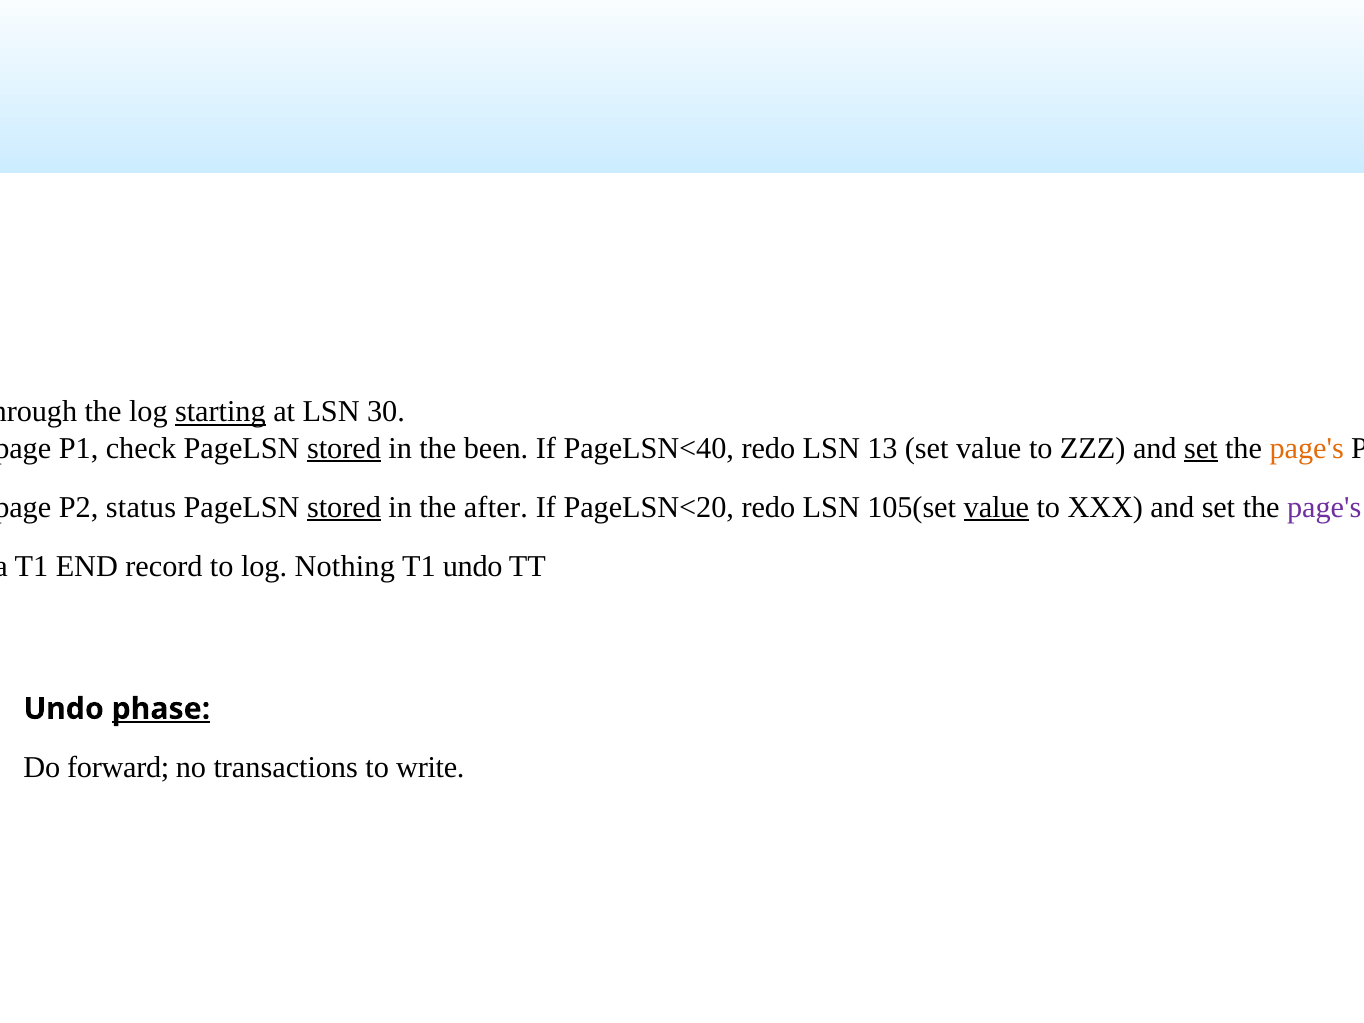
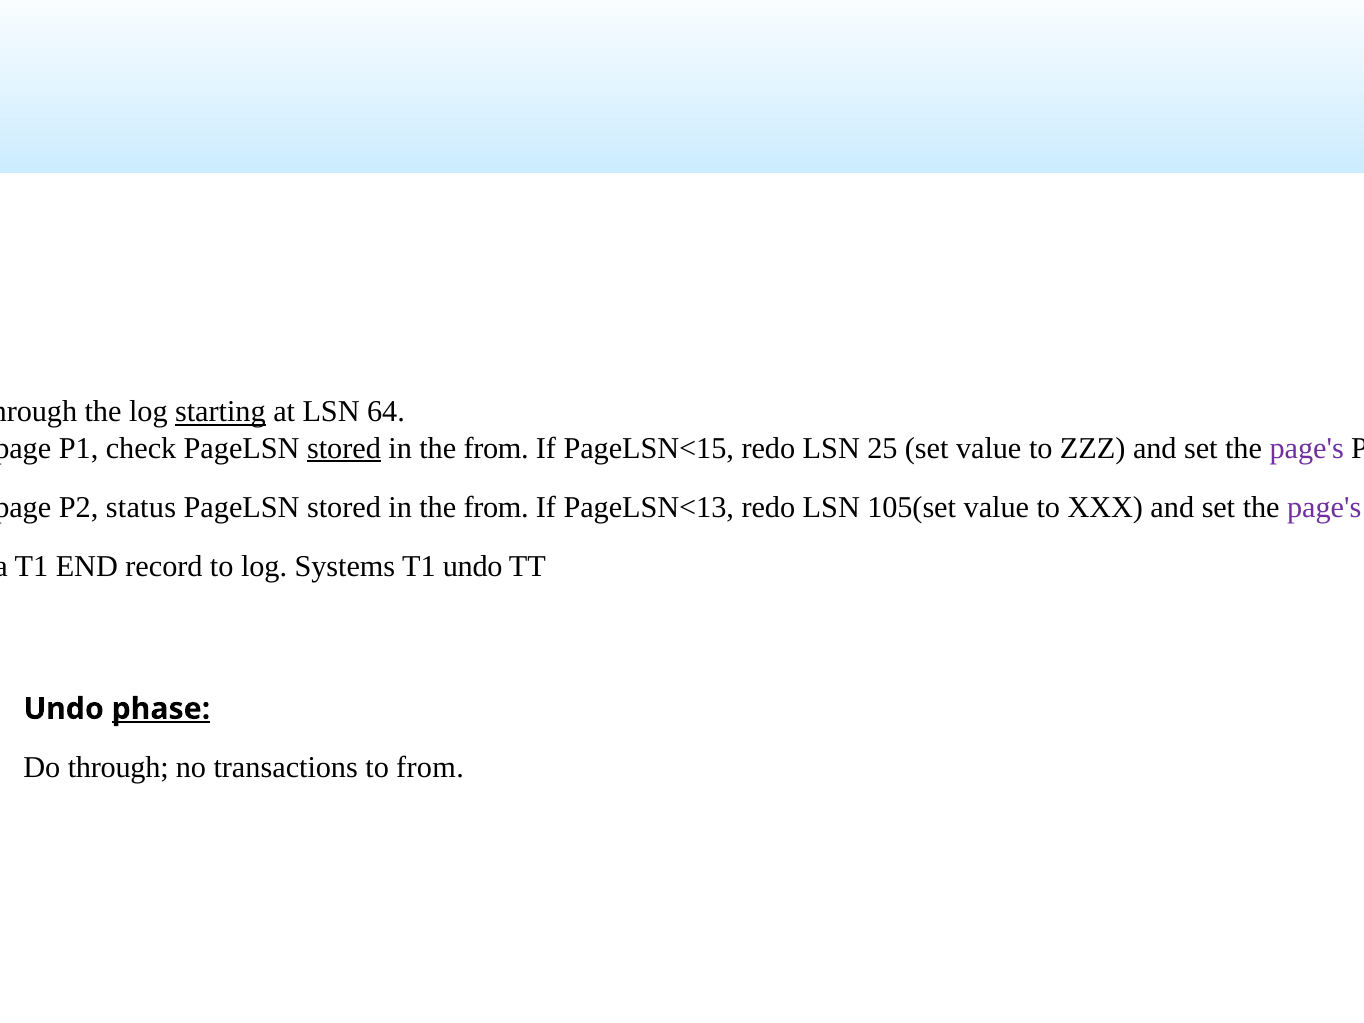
30: 30 -> 64
been at (496, 448): been -> from
PageLSN<40: PageLSN<40 -> PageLSN<15
redo LSN 13: 13 -> 25
set at (1201, 448) underline: present -> none
page's at (1307, 448) colour: orange -> purple
stored at (344, 507) underline: present -> none
after at (496, 507): after -> from
PageLSN<20: PageLSN<20 -> PageLSN<13
value at (996, 507) underline: present -> none
Nothing: Nothing -> Systems
Do forward: forward -> through
to write: write -> from
